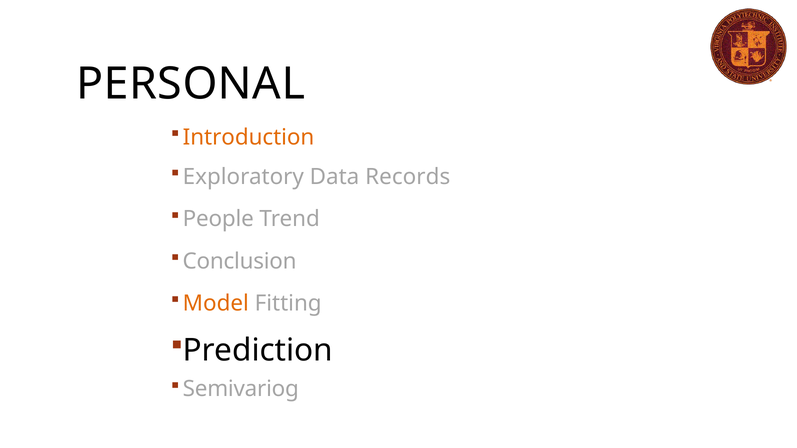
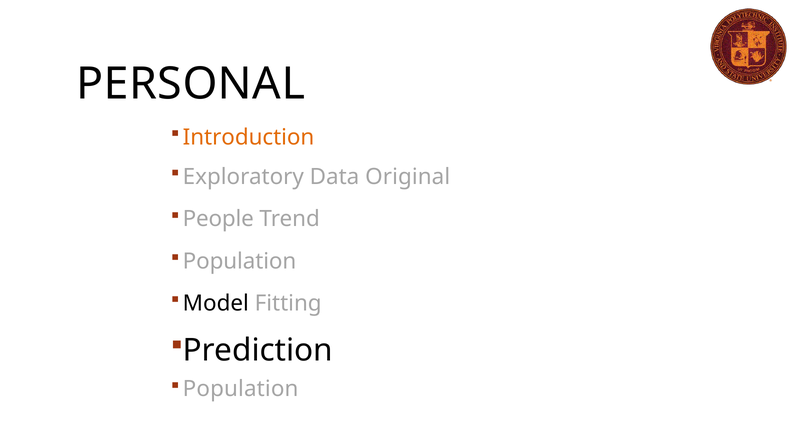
Records: Records -> Original
Conclusion at (240, 261): Conclusion -> Population
Model colour: orange -> black
Semivariog at (241, 389): Semivariog -> Population
